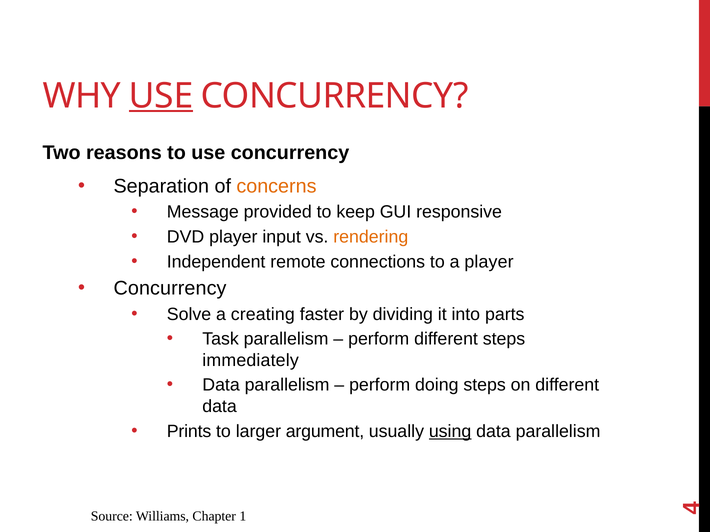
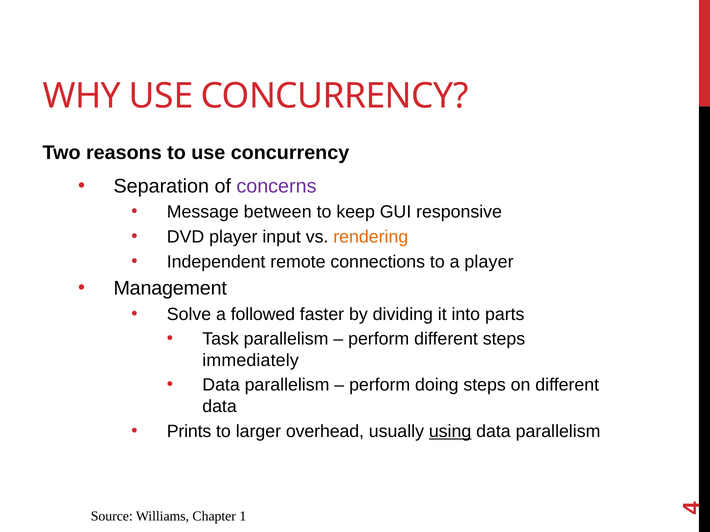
USE at (161, 96) underline: present -> none
concerns colour: orange -> purple
provided: provided -> between
Concurrency at (170, 289): Concurrency -> Management
creating: creating -> followed
argument: argument -> overhead
